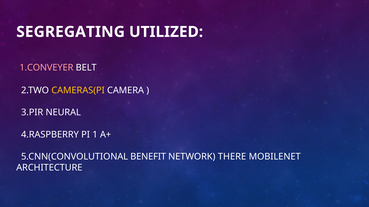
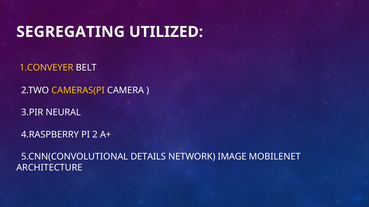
1.CONVEYER colour: pink -> yellow
1: 1 -> 2
BENEFIT: BENEFIT -> DETAILS
THERE: THERE -> IMAGE
